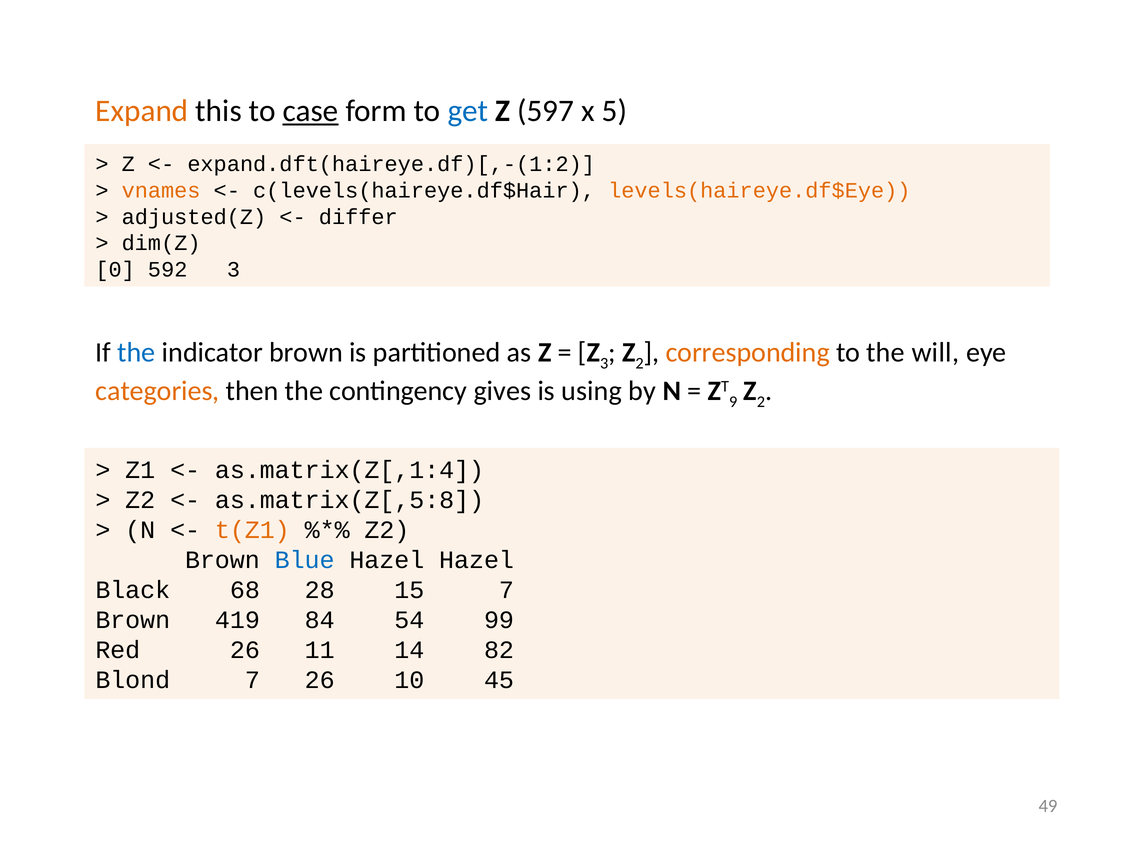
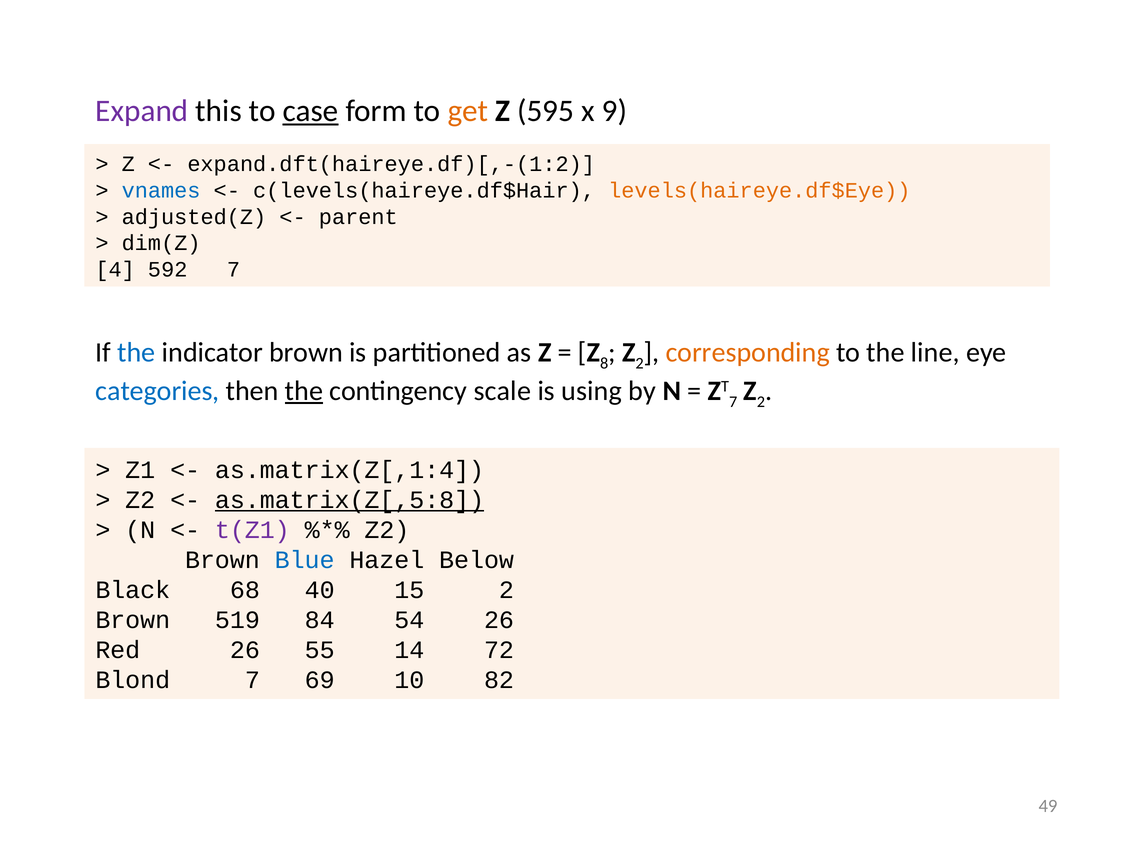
Expand colour: orange -> purple
get colour: blue -> orange
597: 597 -> 595
5: 5 -> 9
vnames colour: orange -> blue
differ: differ -> parent
0: 0 -> 4
592 3: 3 -> 7
Z 3: 3 -> 8
will: will -> line
categories colour: orange -> blue
the at (304, 391) underline: none -> present
gives: gives -> scale
9 at (733, 402): 9 -> 7
as.matrix(Z[,5:8 underline: none -> present
t(Z1 colour: orange -> purple
Hazel Hazel: Hazel -> Below
28: 28 -> 40
15 7: 7 -> 2
419: 419 -> 519
54 99: 99 -> 26
11: 11 -> 55
82: 82 -> 72
7 26: 26 -> 69
45: 45 -> 82
